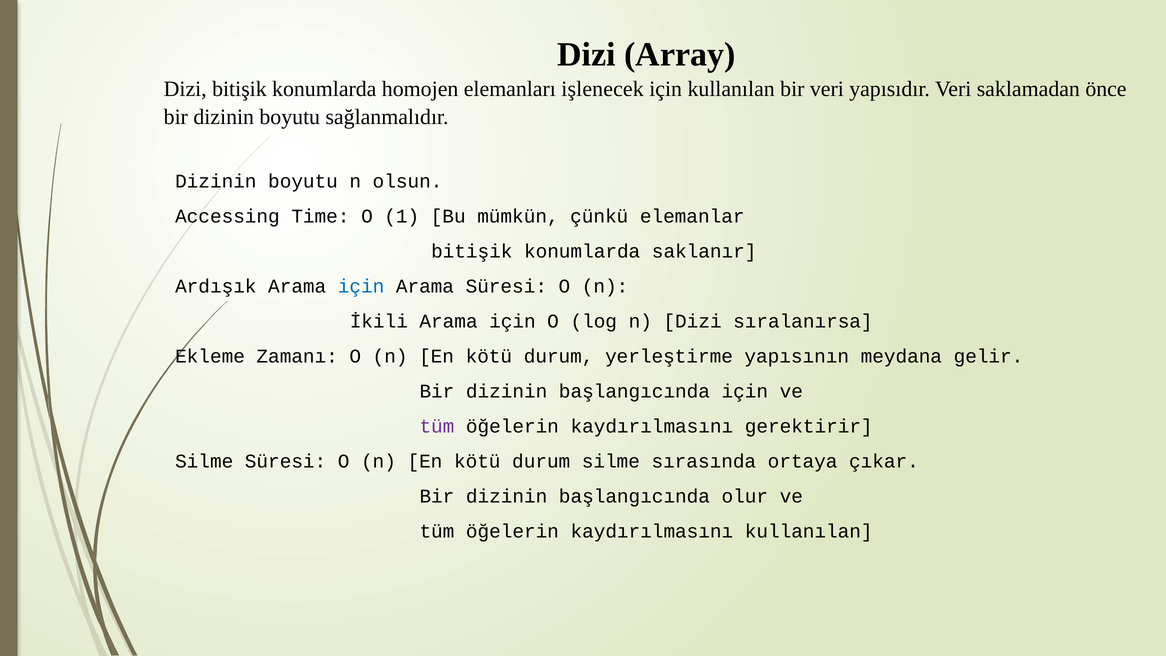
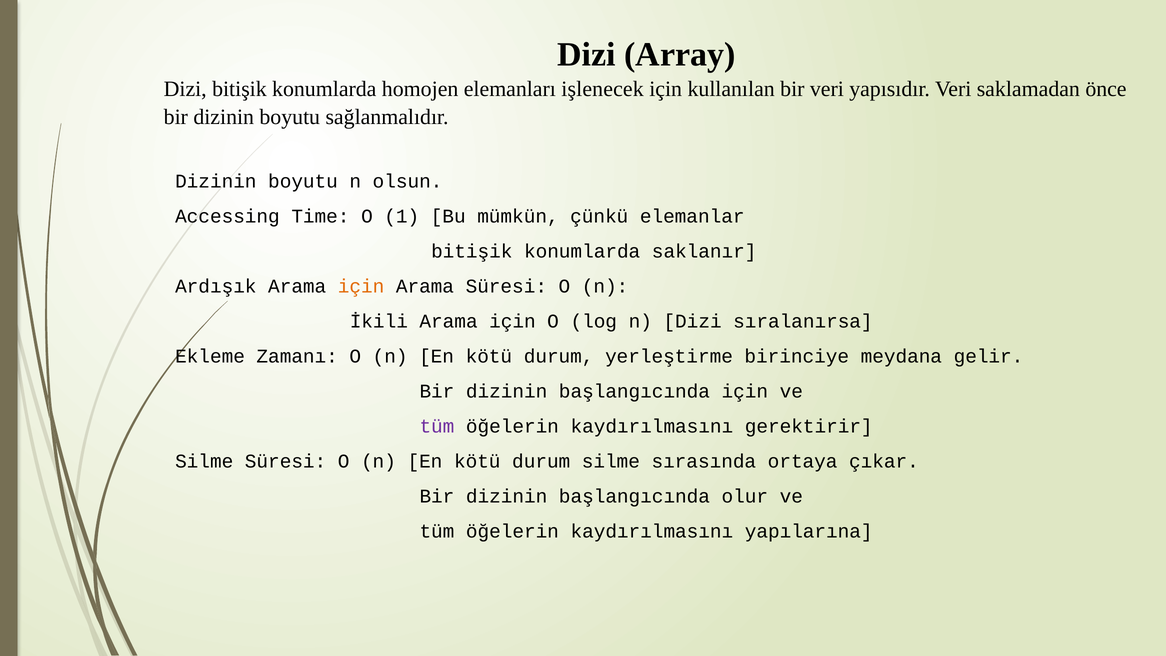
için at (361, 286) colour: blue -> orange
yapısının: yapısının -> birinciye
kaydırılmasını kullanılan: kullanılan -> yapılarına
